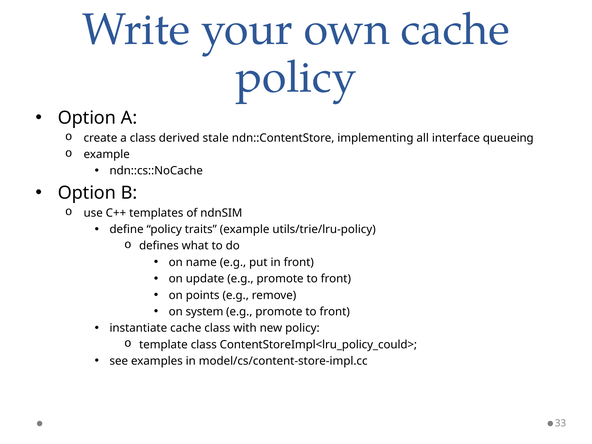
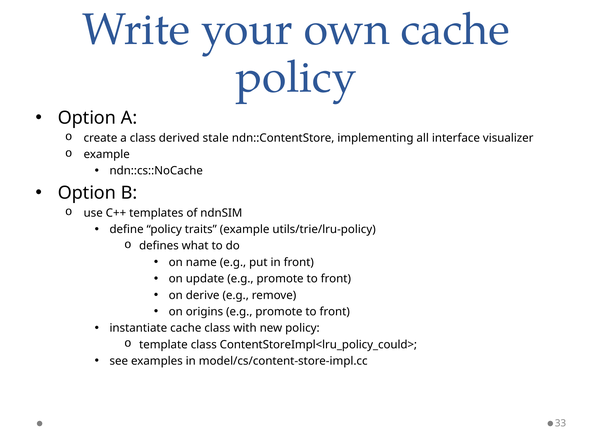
queueing: queueing -> visualizer
points: points -> derive
system: system -> origins
